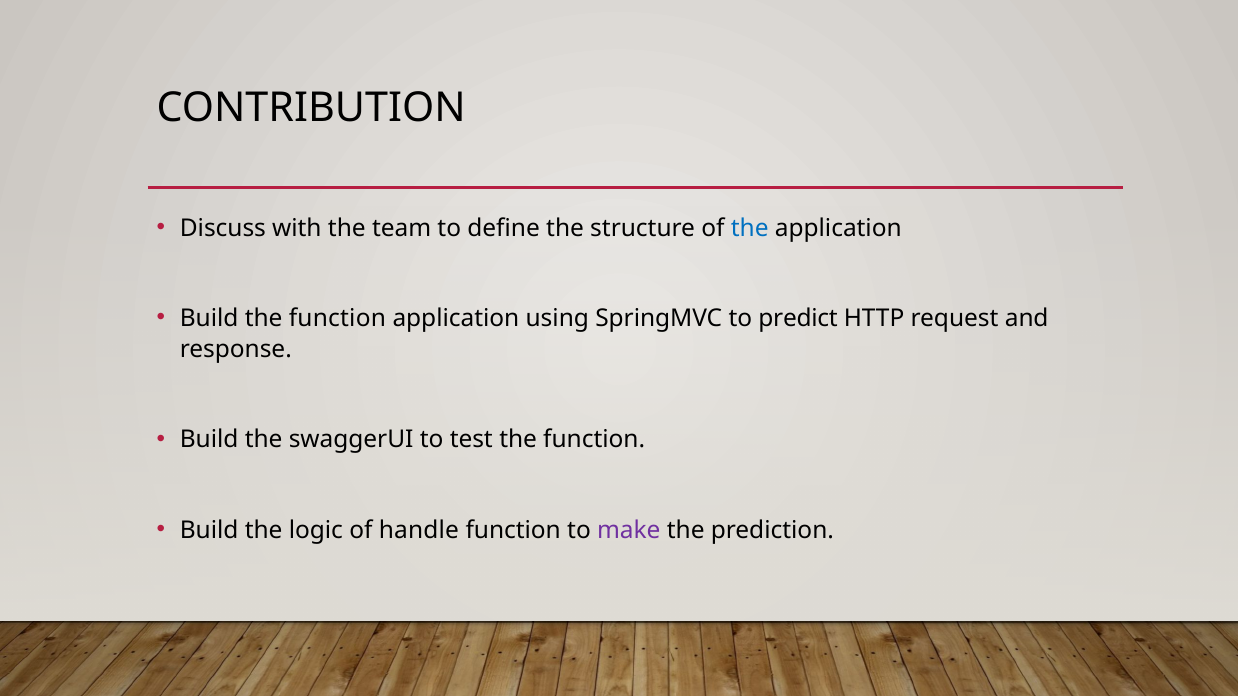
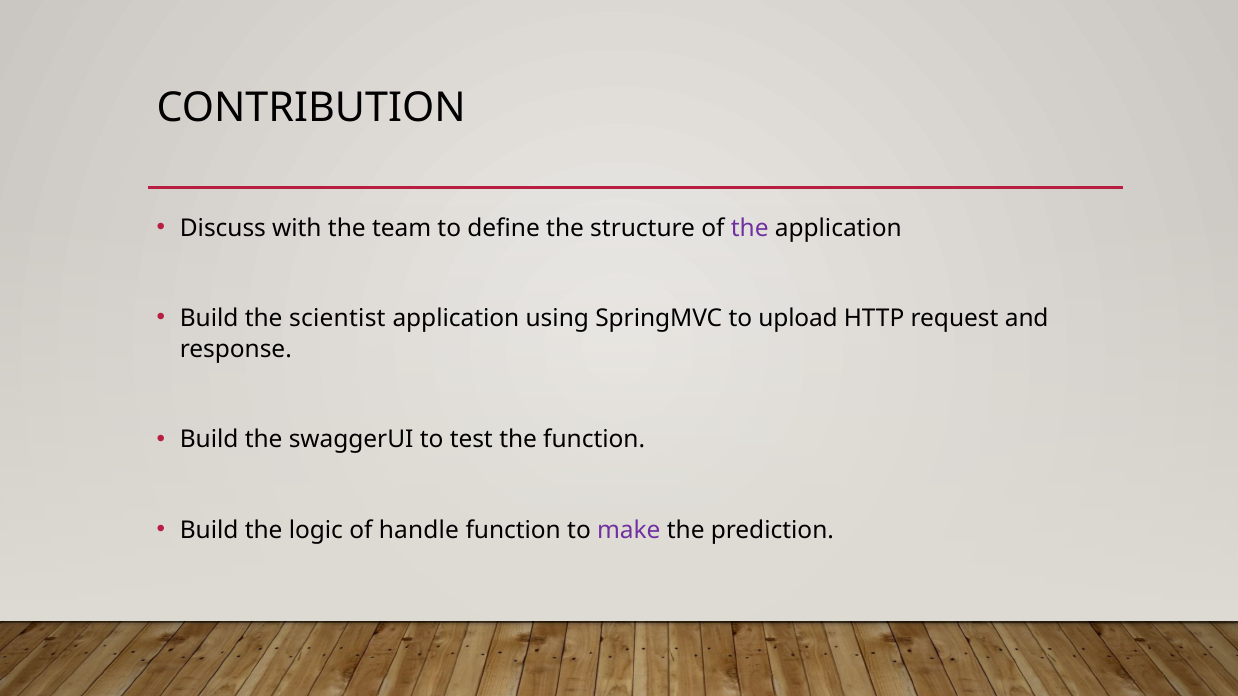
the at (750, 228) colour: blue -> purple
Build the function: function -> scientist
predict: predict -> upload
